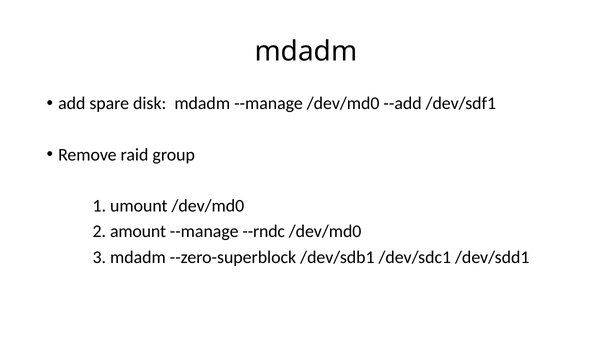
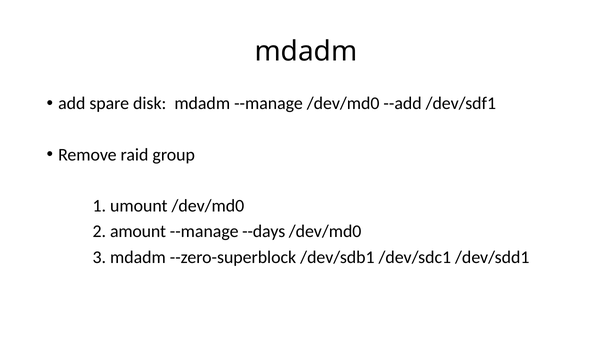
--rndc: --rndc -> --days
